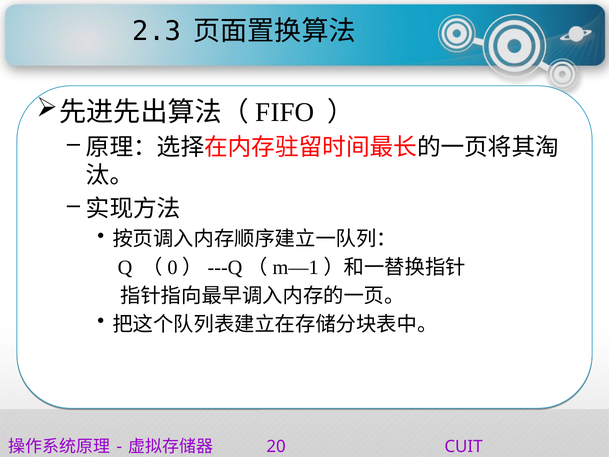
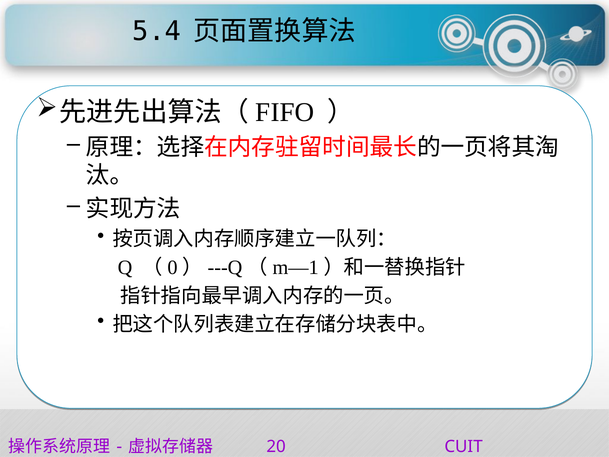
2.3: 2.3 -> 5.4
